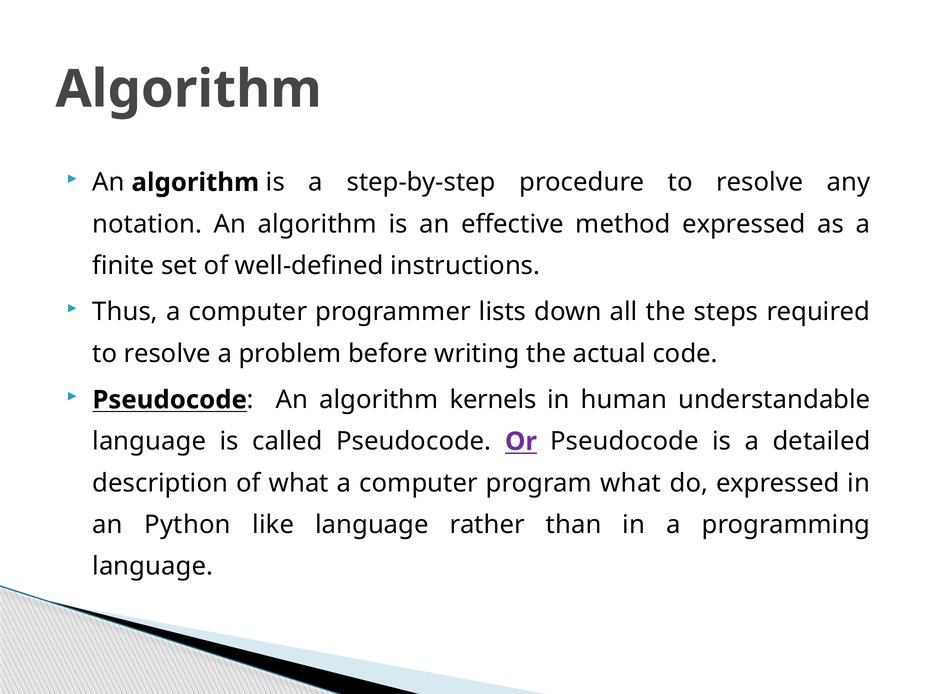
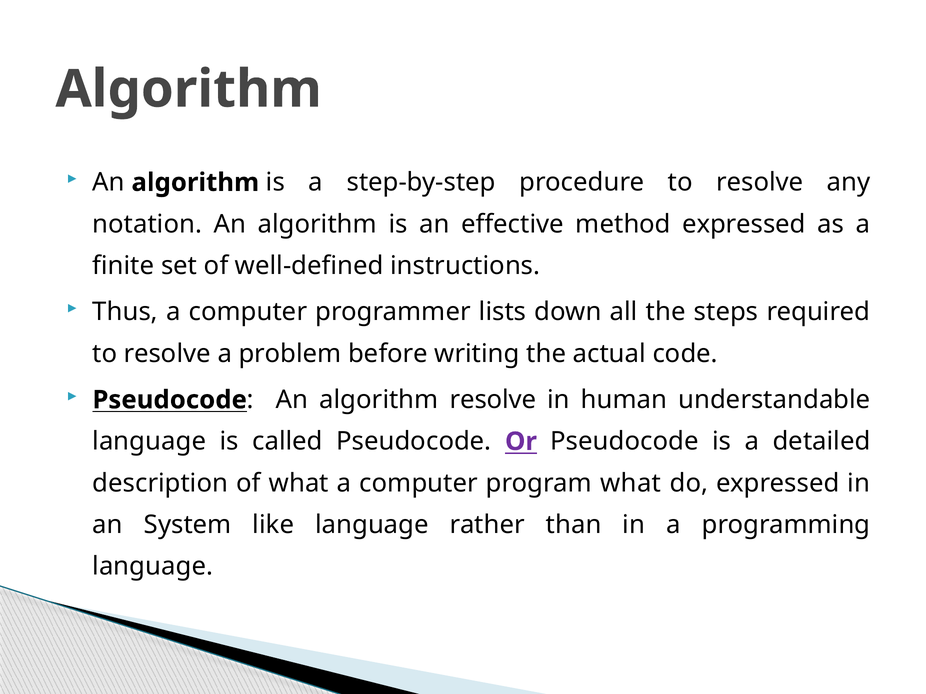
algorithm kernels: kernels -> resolve
Python: Python -> System
